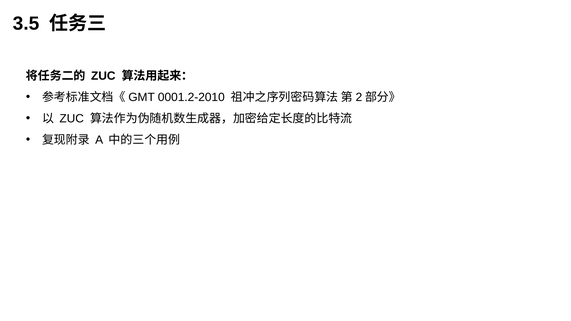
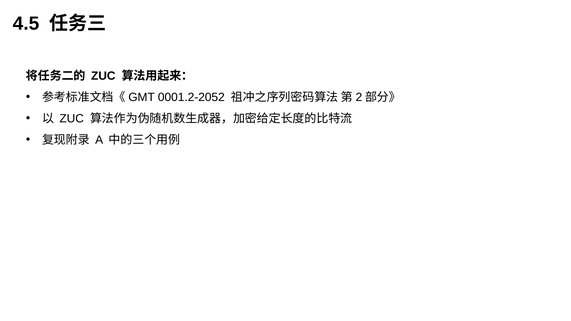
3.5: 3.5 -> 4.5
0001.2-2010: 0001.2-2010 -> 0001.2-2052
